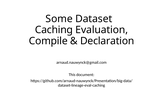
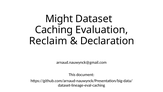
Some: Some -> Might
Compile: Compile -> Reclaim
